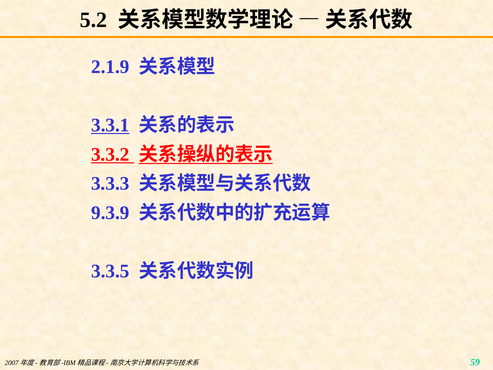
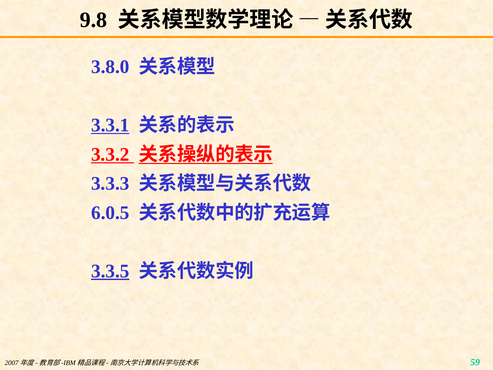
5.2: 5.2 -> 9.8
2.1.9: 2.1.9 -> 3.8.0
9.3.9: 9.3.9 -> 6.0.5
3.3.5 underline: none -> present
